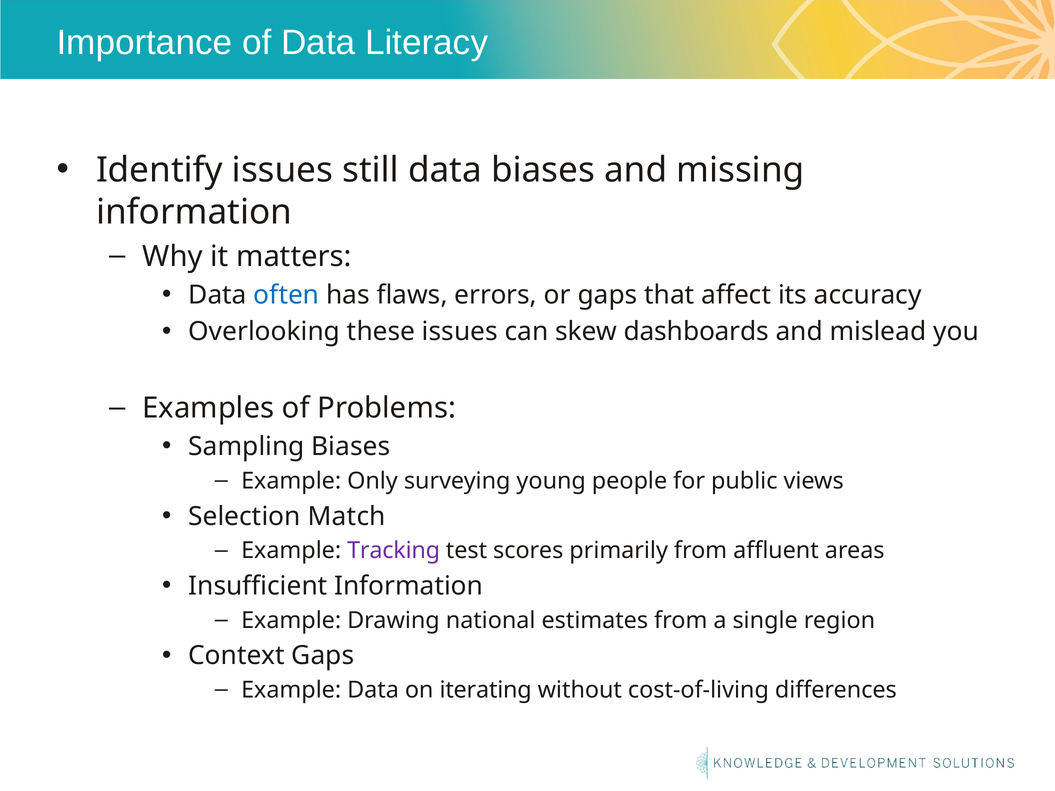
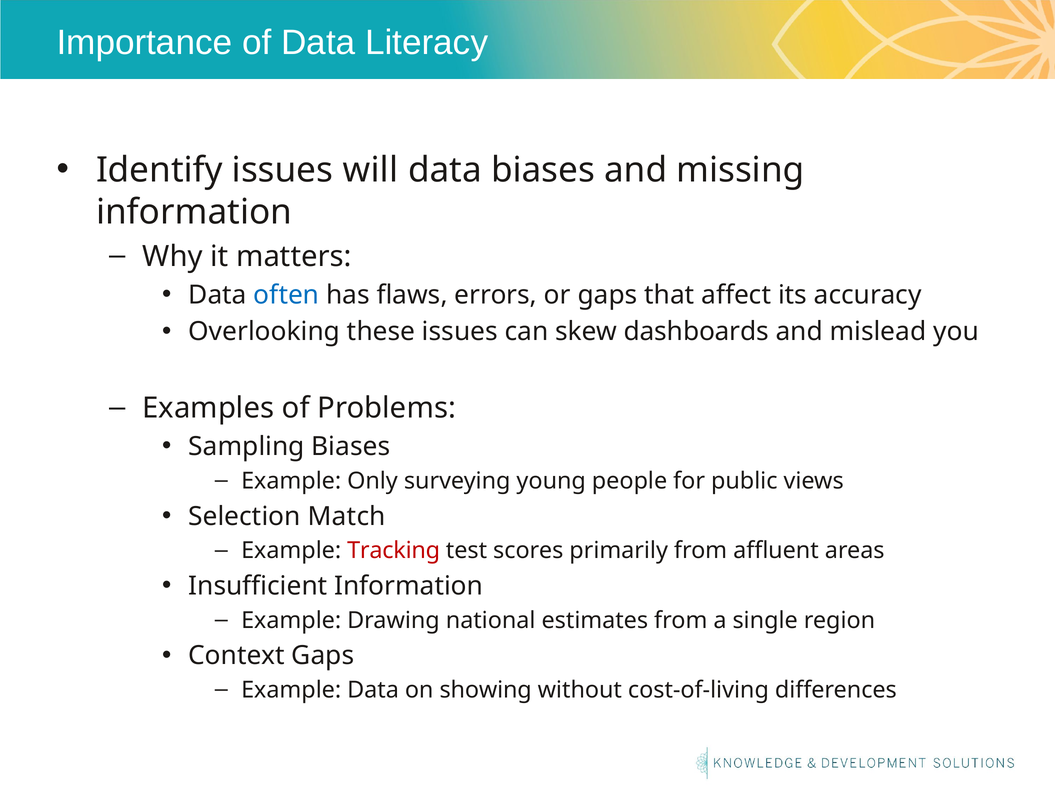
still: still -> will
Tracking colour: purple -> red
iterating: iterating -> showing
